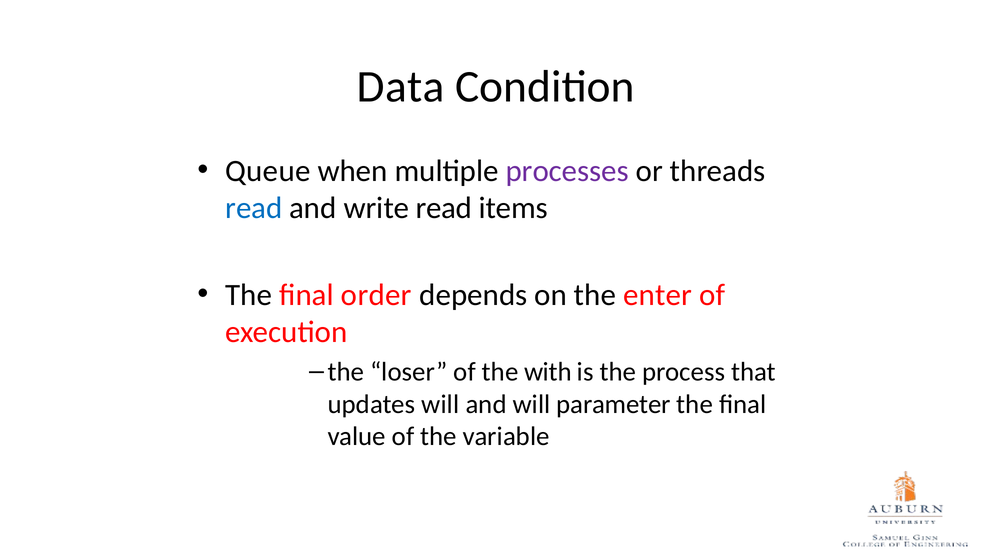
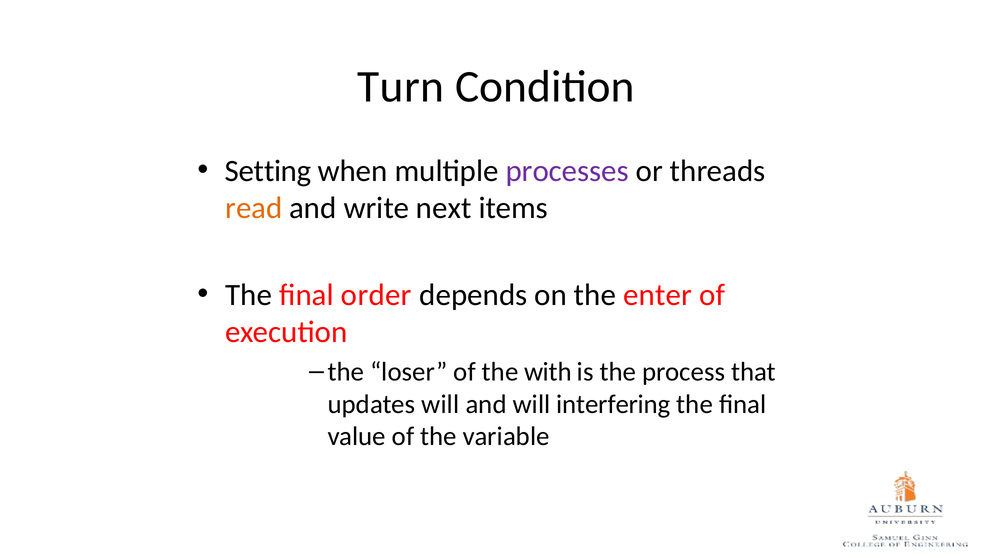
Data: Data -> Turn
Queue: Queue -> Setting
read at (254, 208) colour: blue -> orange
write read: read -> next
parameter: parameter -> interfering
